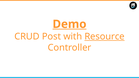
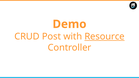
Demo underline: present -> none
